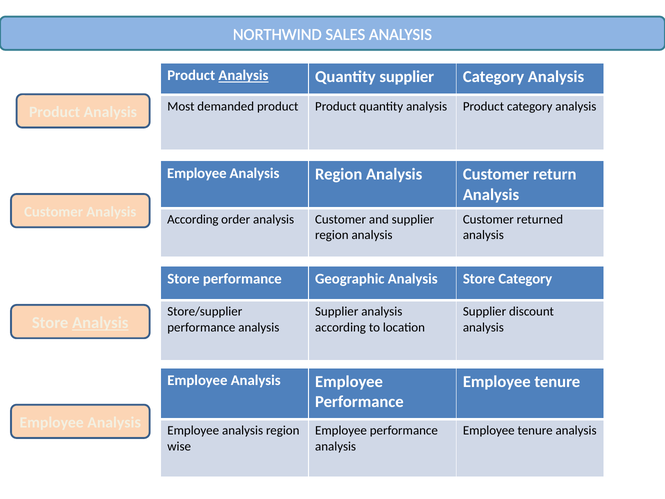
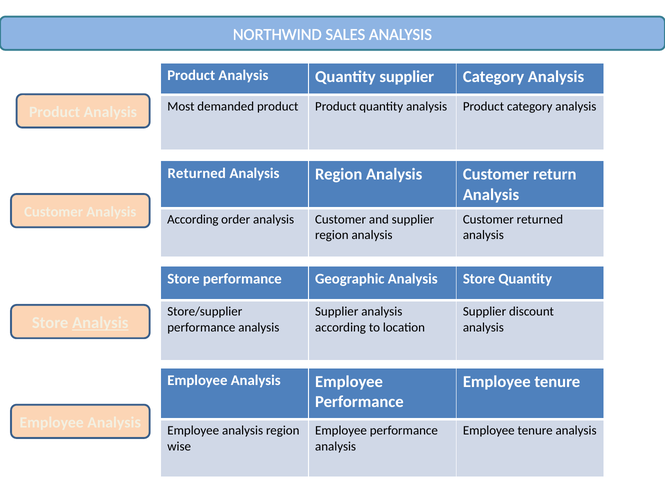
Analysis at (243, 75) underline: present -> none
Employee at (197, 173): Employee -> Returned
Store Category: Category -> Quantity
